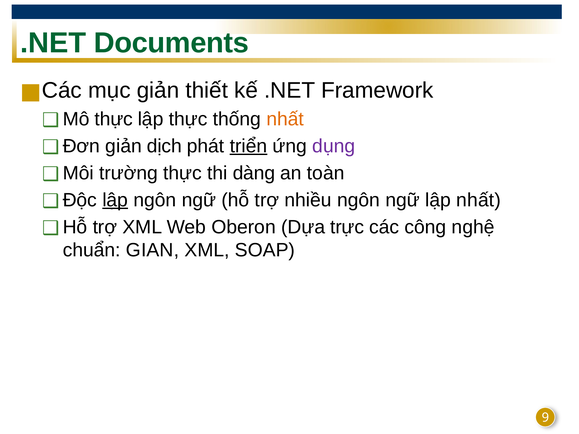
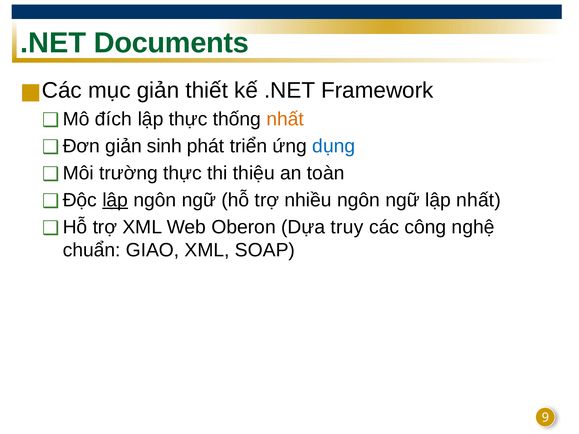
thực at (114, 119): thực -> đích
dịch: dịch -> sinh
triển underline: present -> none
dụng colour: purple -> blue
dàng: dàng -> thiệu
trực: trực -> truy
GIAN: GIAN -> GIAO
